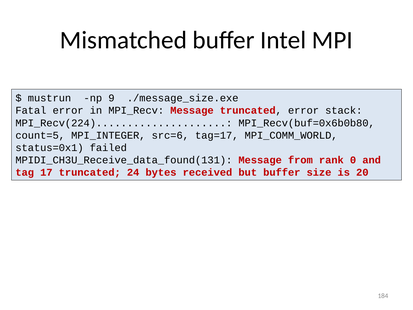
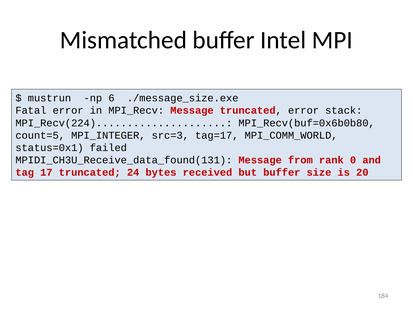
9: 9 -> 6
src=6: src=6 -> src=3
